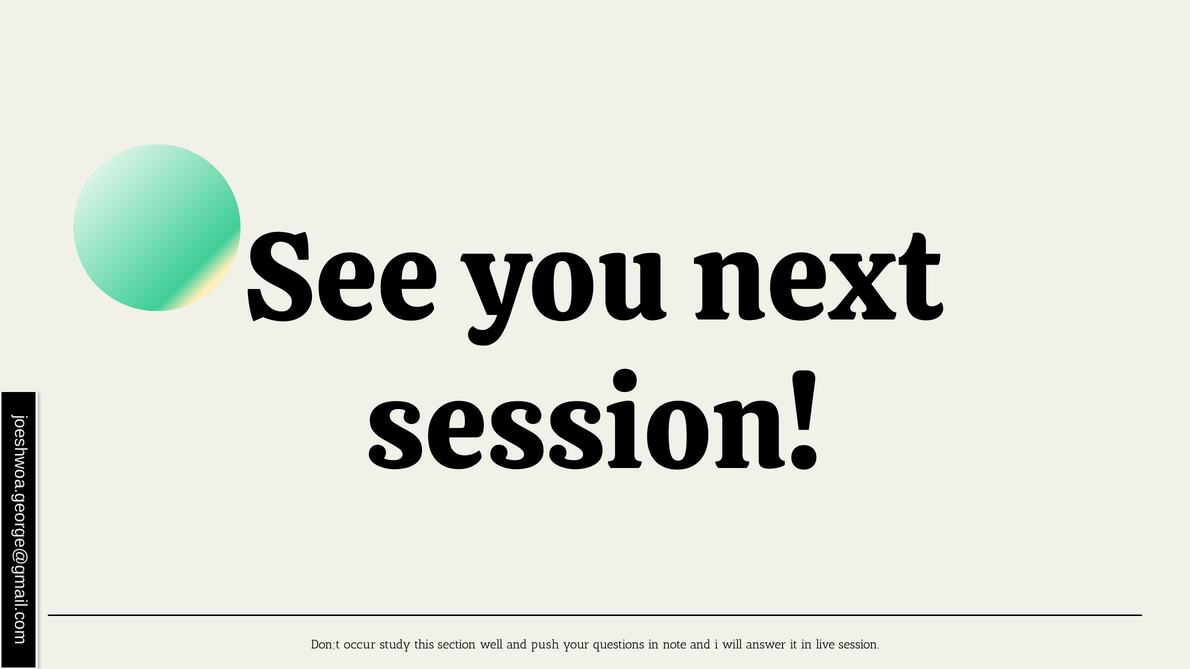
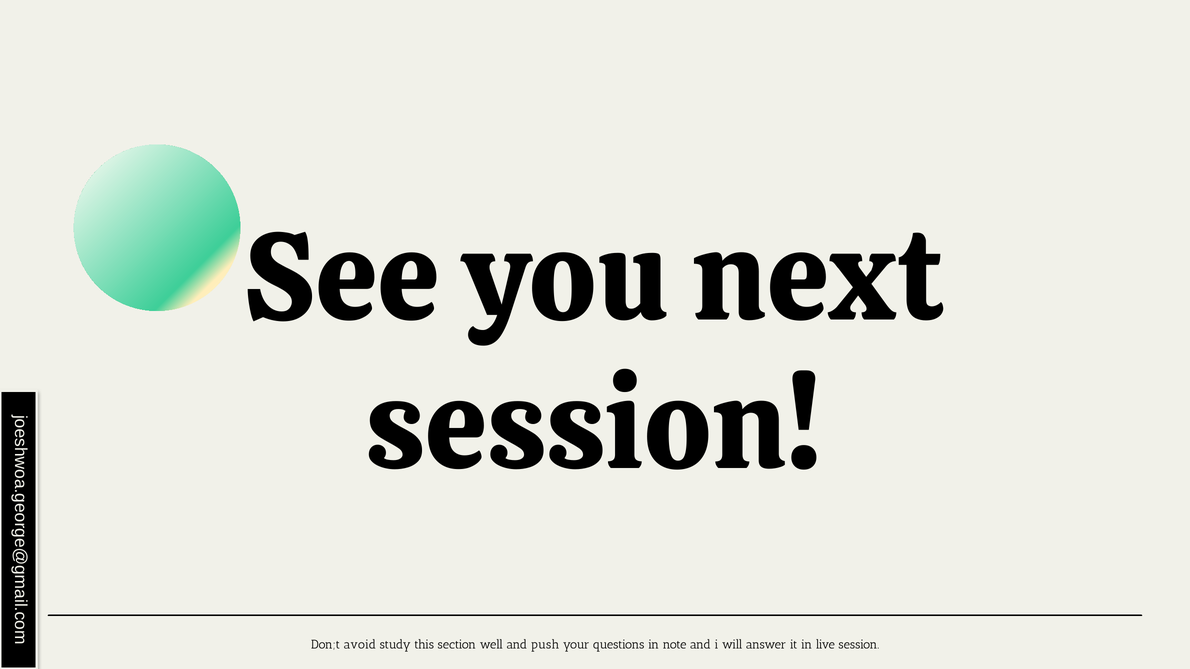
occur: occur -> avoid
